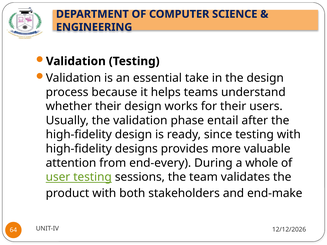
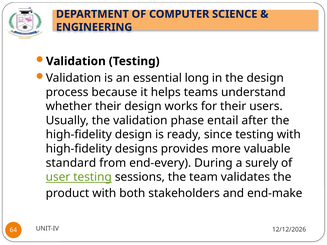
take: take -> long
attention: attention -> standard
whole: whole -> surely
